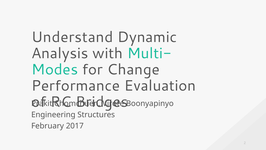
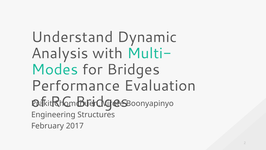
for Change: Change -> Bridges
